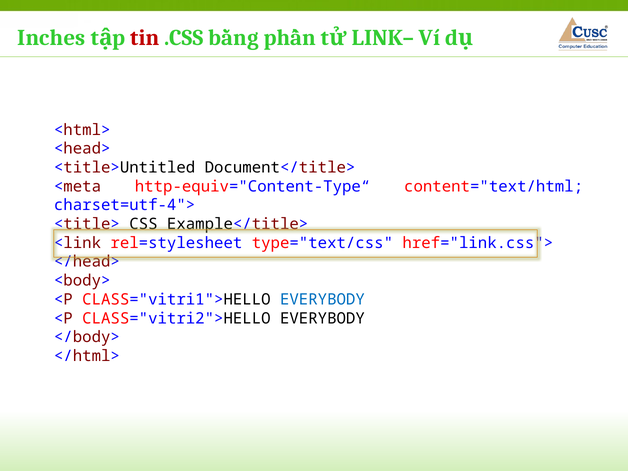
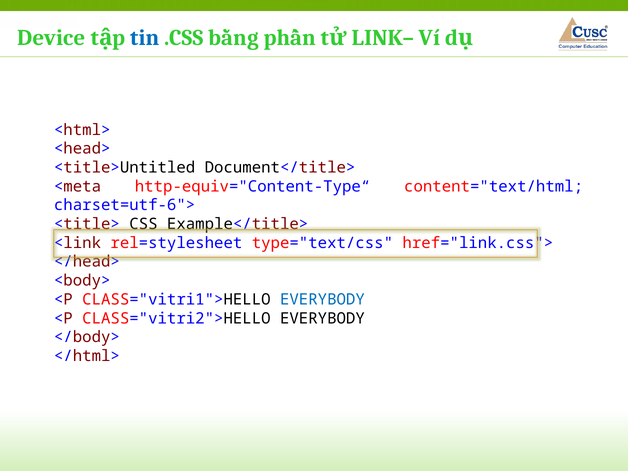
Inches: Inches -> Device
tin colour: red -> blue
charset=utf-4">: charset=utf-4"> -> charset=utf-6">
